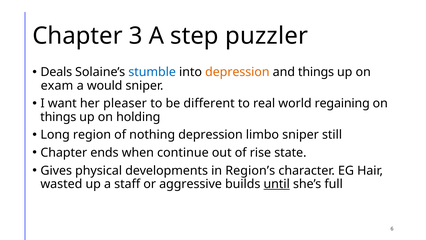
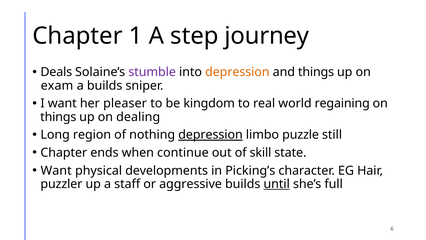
3: 3 -> 1
puzzler: puzzler -> journey
stumble colour: blue -> purple
a would: would -> builds
different: different -> kingdom
holding: holding -> dealing
depression at (210, 135) underline: none -> present
limbo sniper: sniper -> puzzle
rise: rise -> skill
Gives at (56, 170): Gives -> Want
Region’s: Region’s -> Picking’s
wasted: wasted -> puzzler
